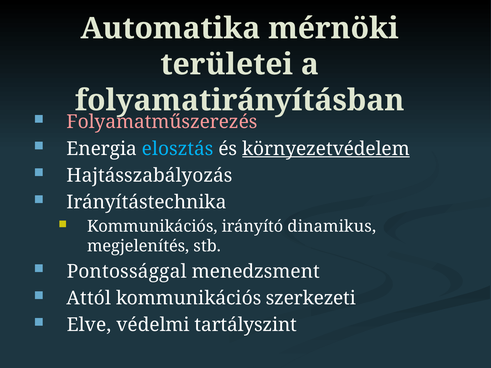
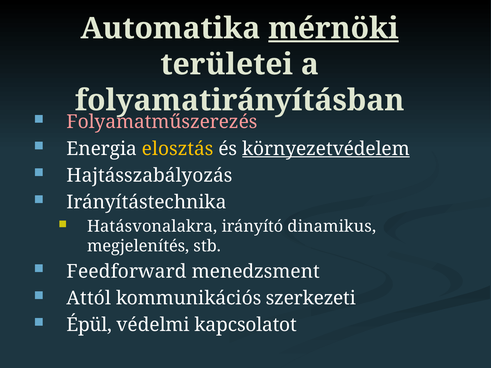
mérnöki underline: none -> present
elosztás colour: light blue -> yellow
Kommunikációs at (152, 227): Kommunikációs -> Hatásvonalakra
Pontossággal: Pontossággal -> Feedforward
Elve: Elve -> Épül
tartályszint: tartályszint -> kapcsolatot
